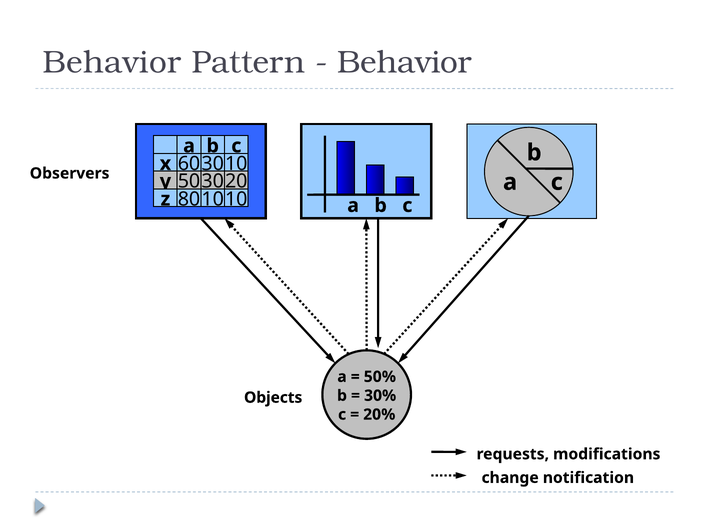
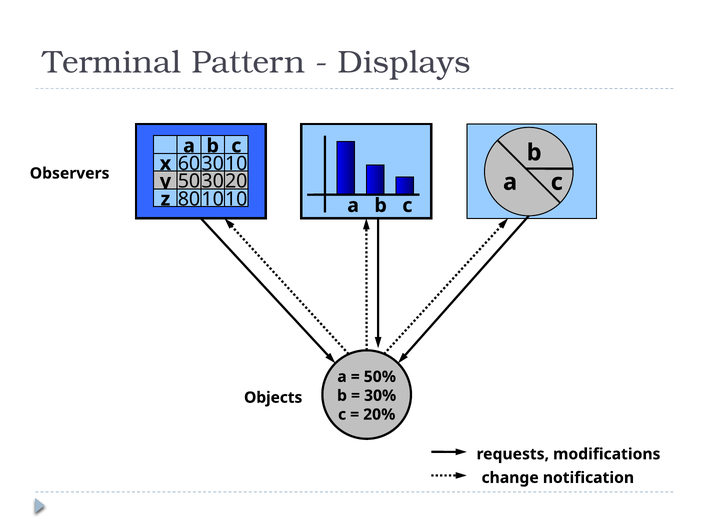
Behavior at (112, 62): Behavior -> Terminal
Behavior at (404, 62): Behavior -> Displays
